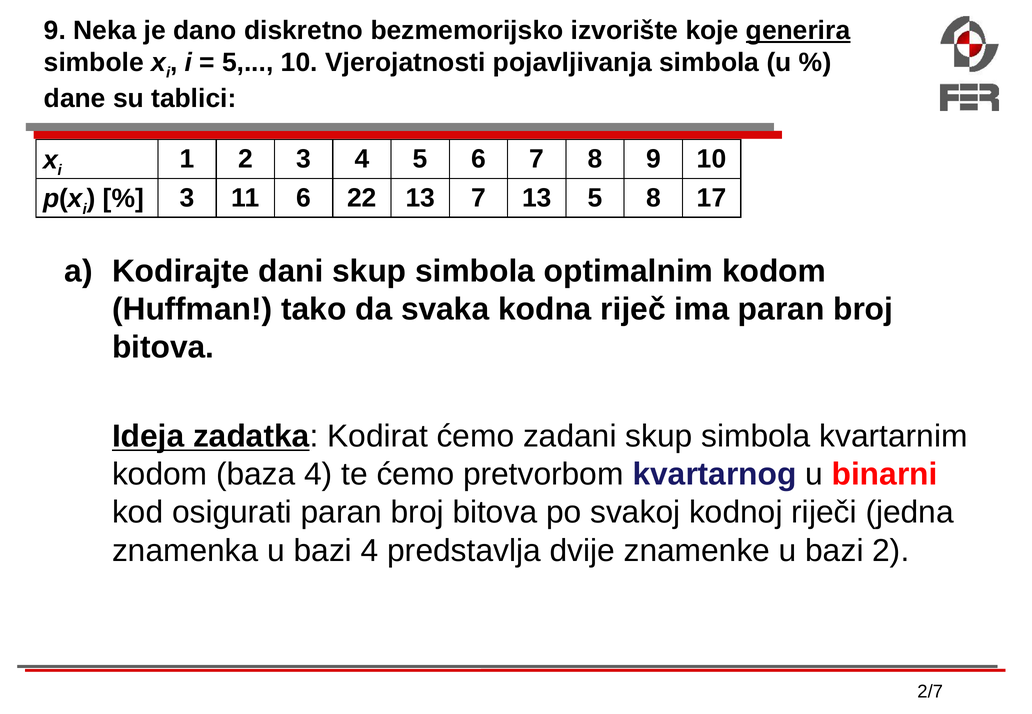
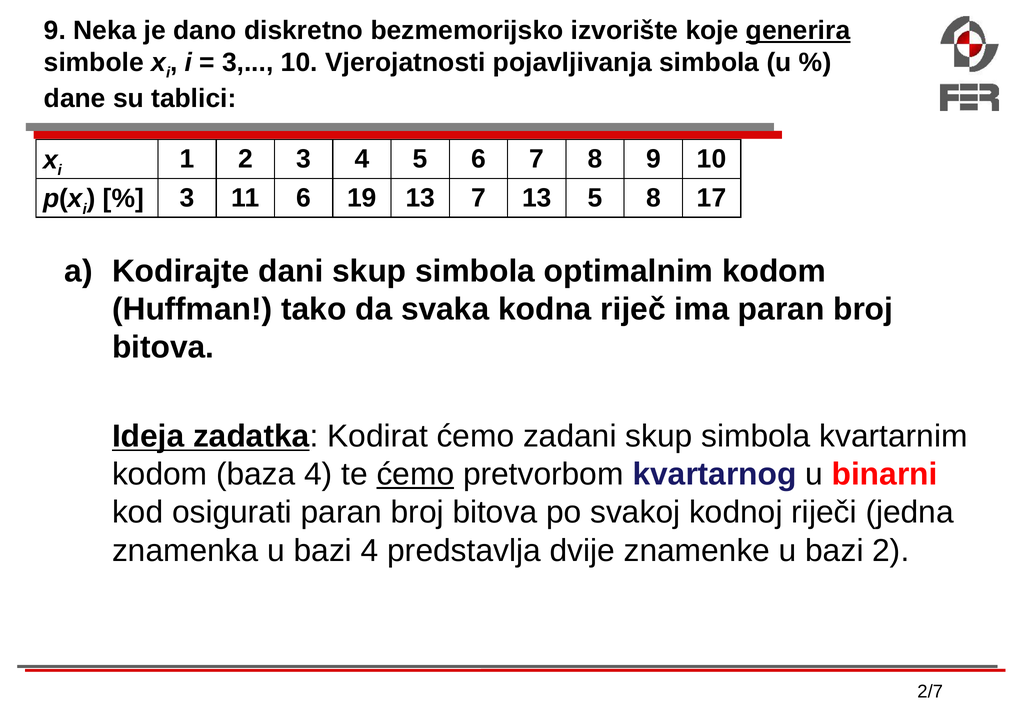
5 at (248, 62): 5 -> 3
22: 22 -> 19
ćemo at (415, 475) underline: none -> present
